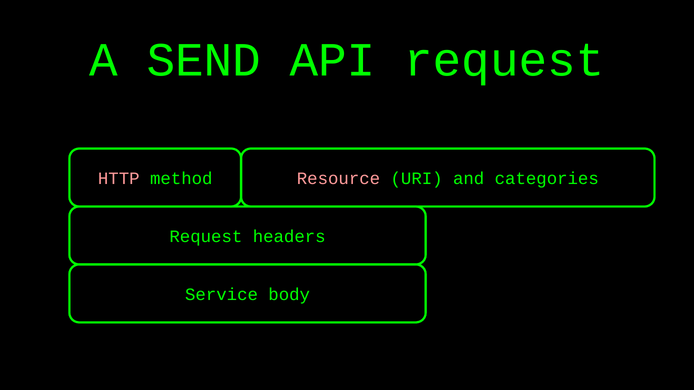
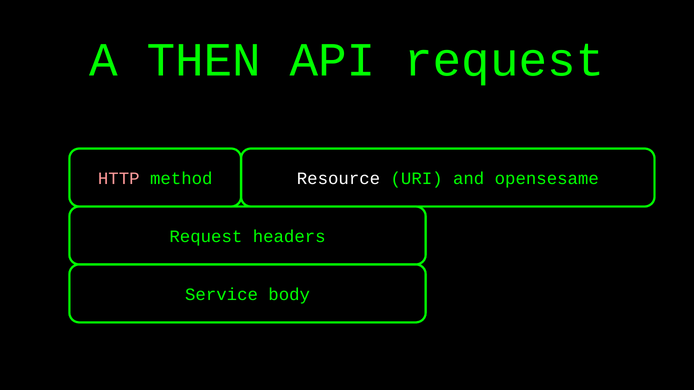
SEND: SEND -> THEN
Resource colour: pink -> white
categories: categories -> opensesame
